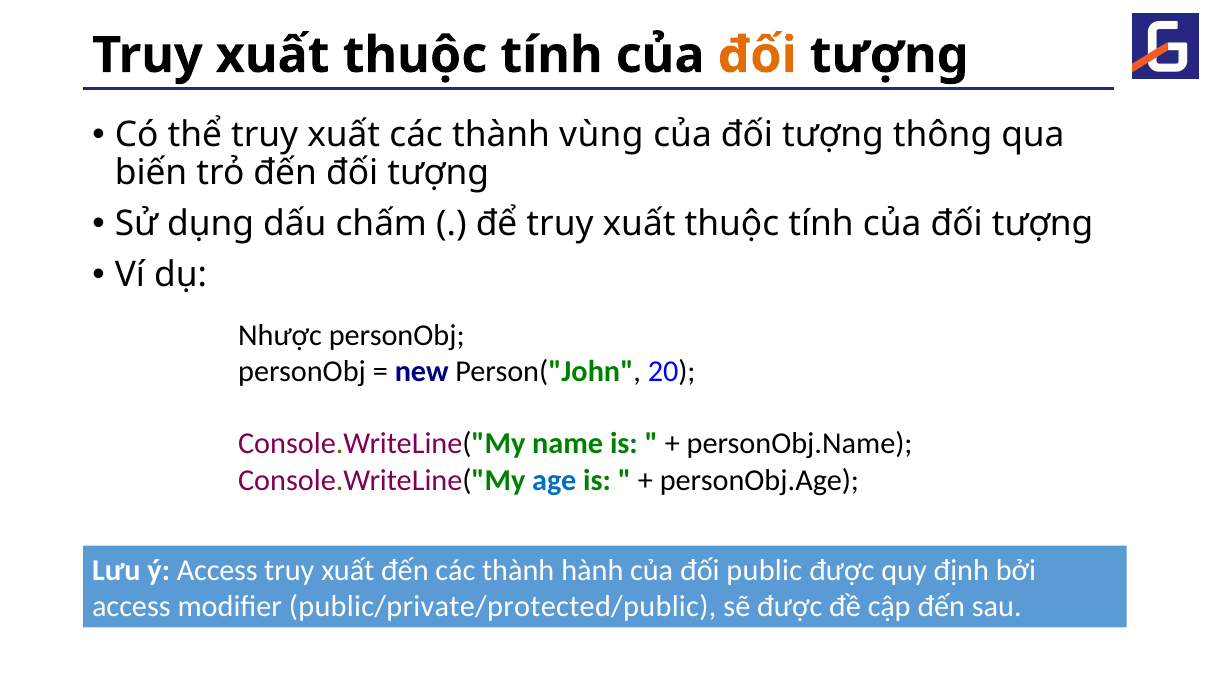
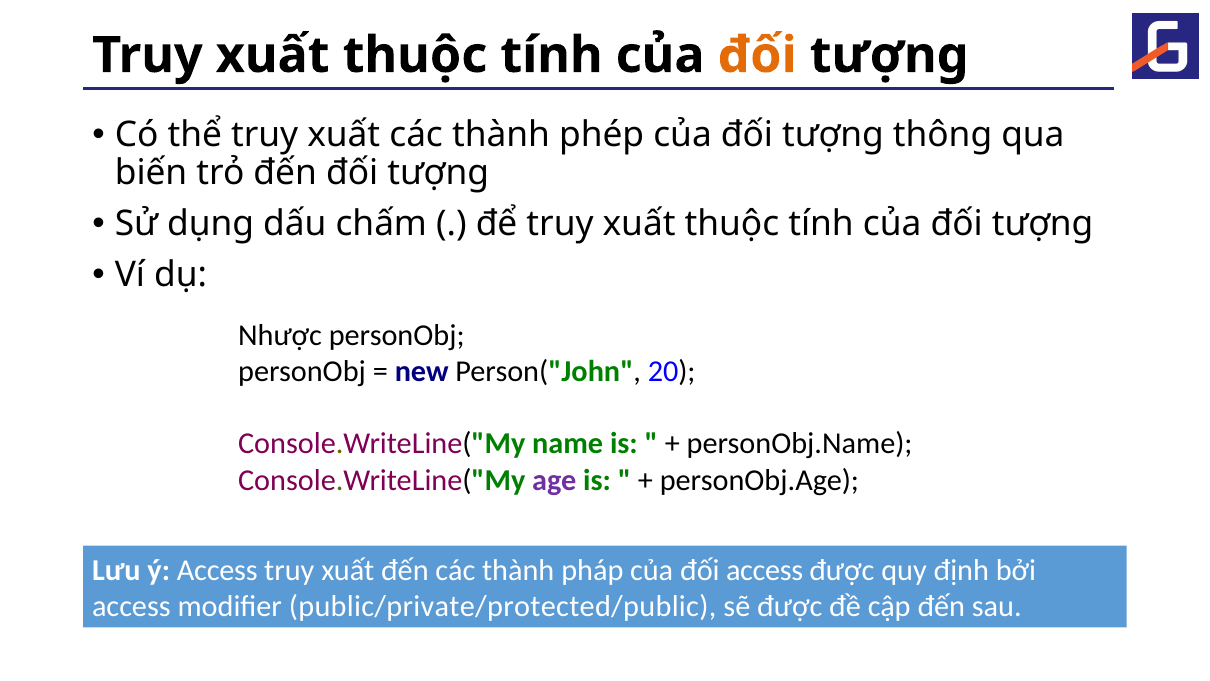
vùng: vùng -> phép
age colour: blue -> purple
hành: hành -> pháp
đối public: public -> access
